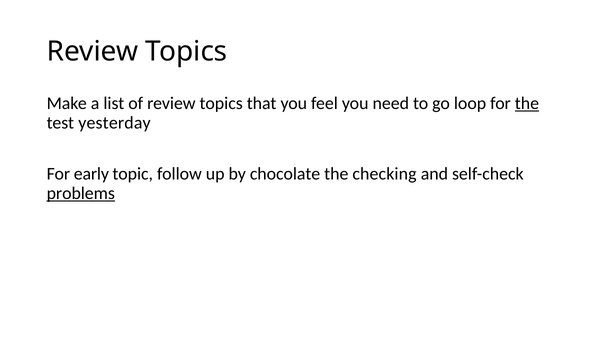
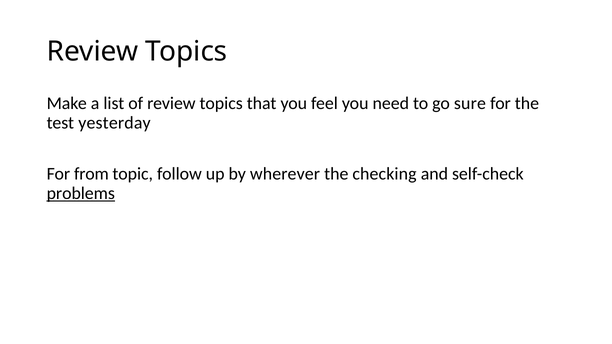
loop: loop -> sure
the at (527, 103) underline: present -> none
early: early -> from
chocolate: chocolate -> wherever
